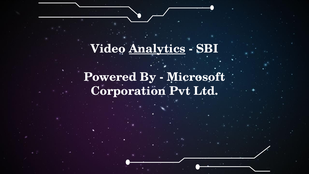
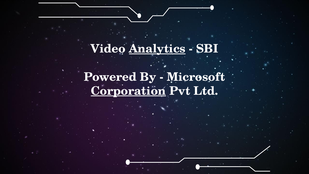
Corporation underline: none -> present
